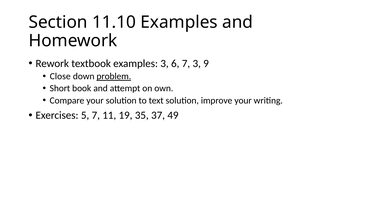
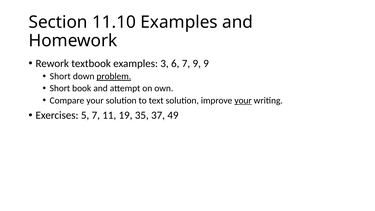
7 3: 3 -> 9
Close at (60, 76): Close -> Short
your at (243, 100) underline: none -> present
